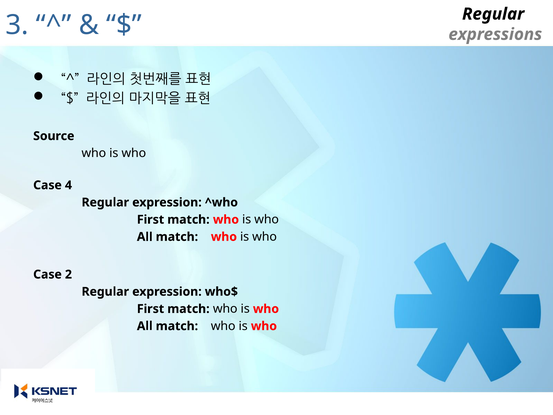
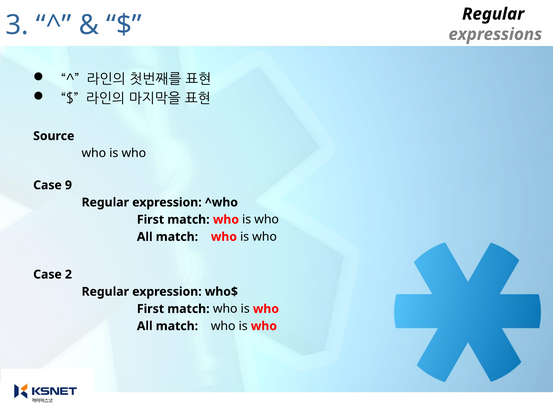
4: 4 -> 9
